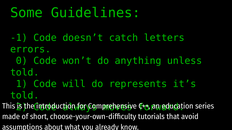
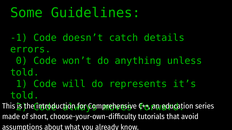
letters: letters -> details
